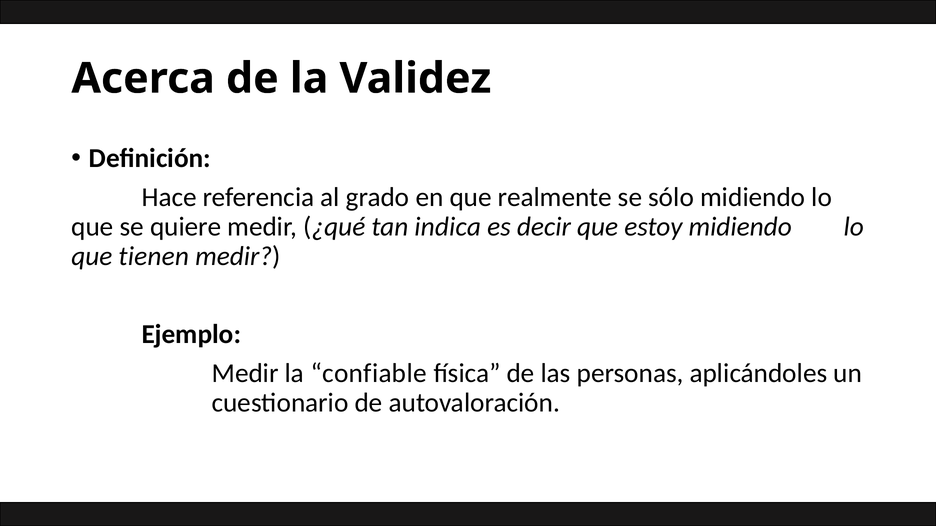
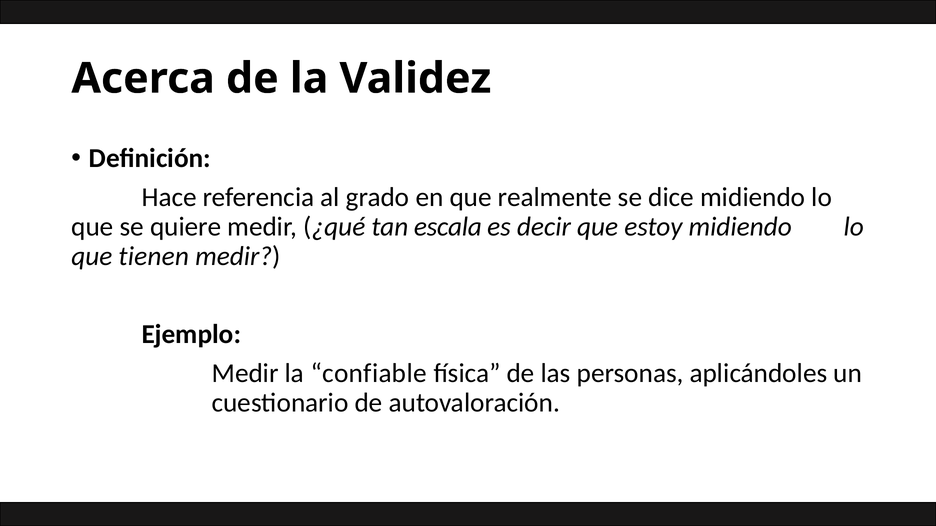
sólo: sólo -> dice
indica: indica -> escala
